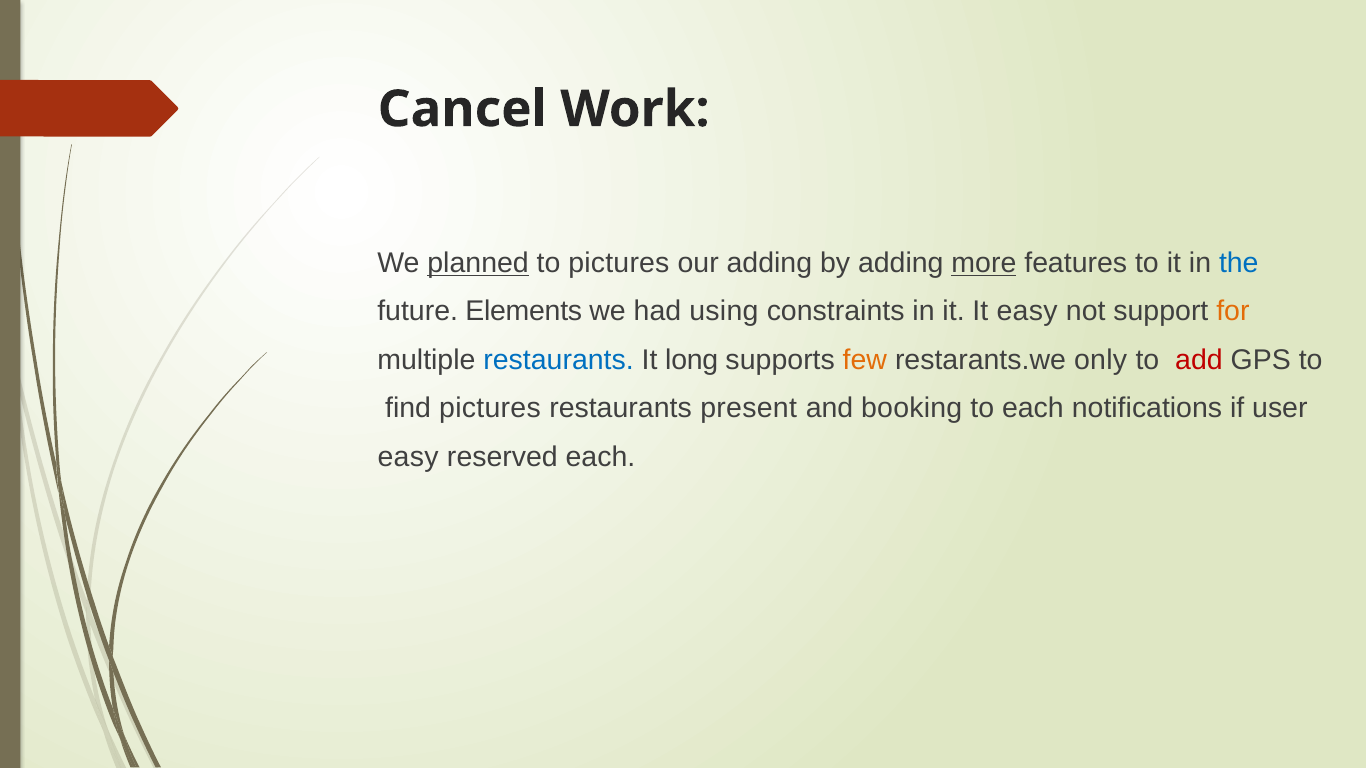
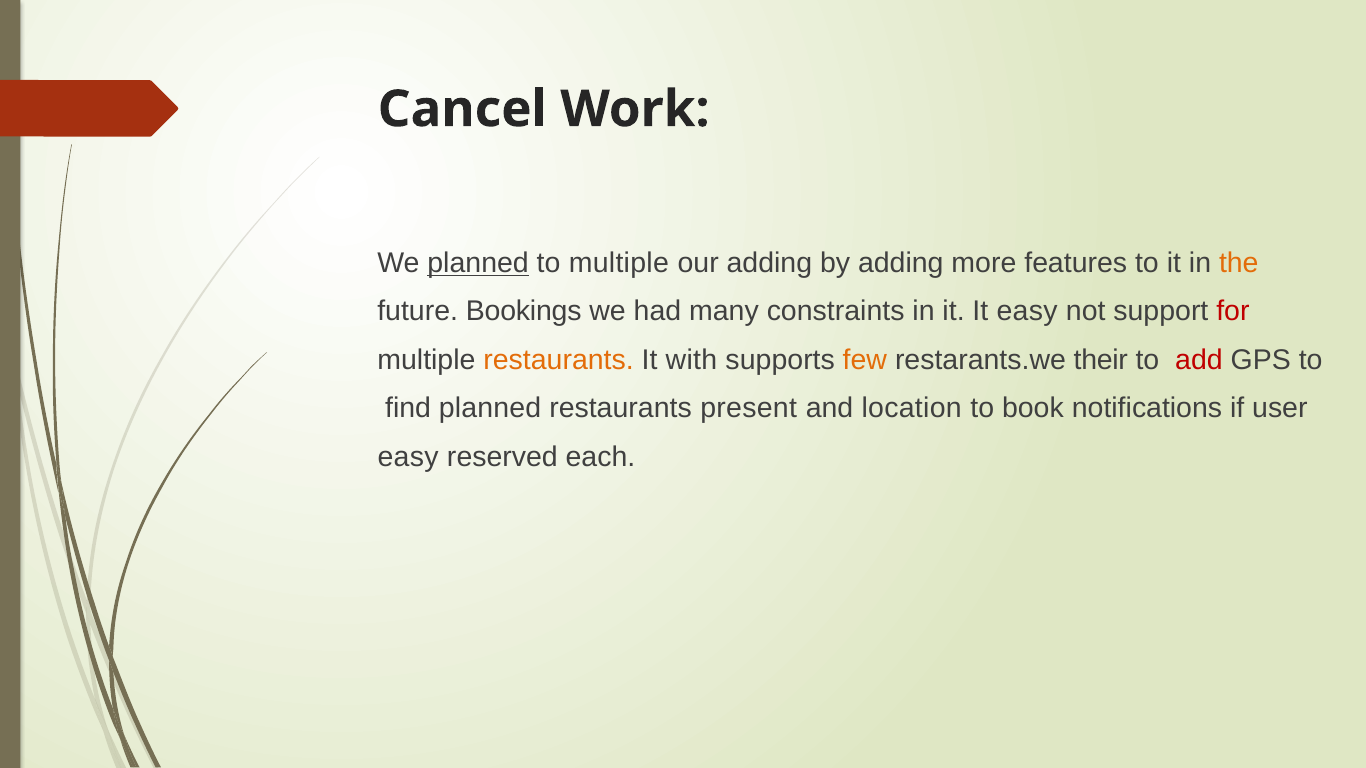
to pictures: pictures -> multiple
more underline: present -> none
the colour: blue -> orange
Elements: Elements -> Bookings
using: using -> many
for colour: orange -> red
restaurants at (559, 360) colour: blue -> orange
long: long -> with
only: only -> their
find pictures: pictures -> planned
booking: booking -> location
to each: each -> book
